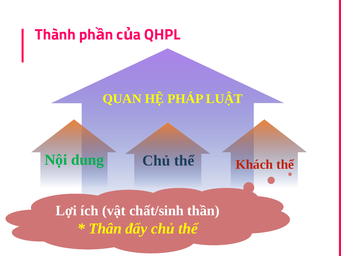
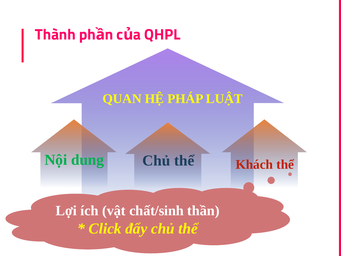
Thân: Thân -> Click
